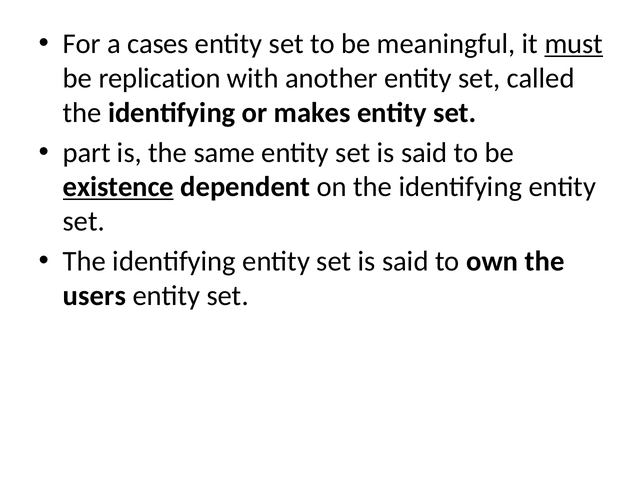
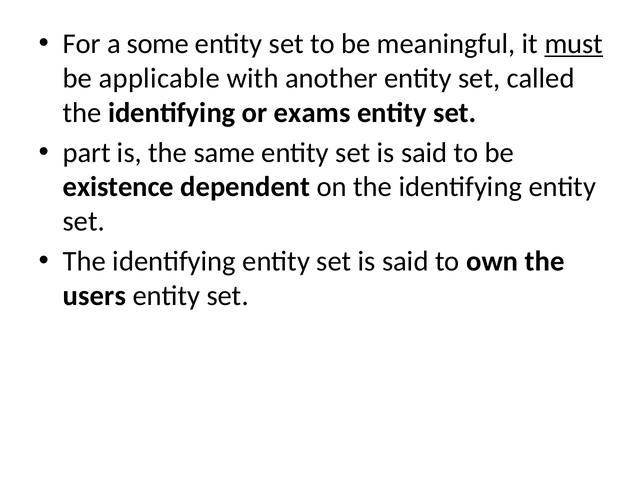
cases: cases -> some
replication: replication -> applicable
makes: makes -> exams
existence underline: present -> none
